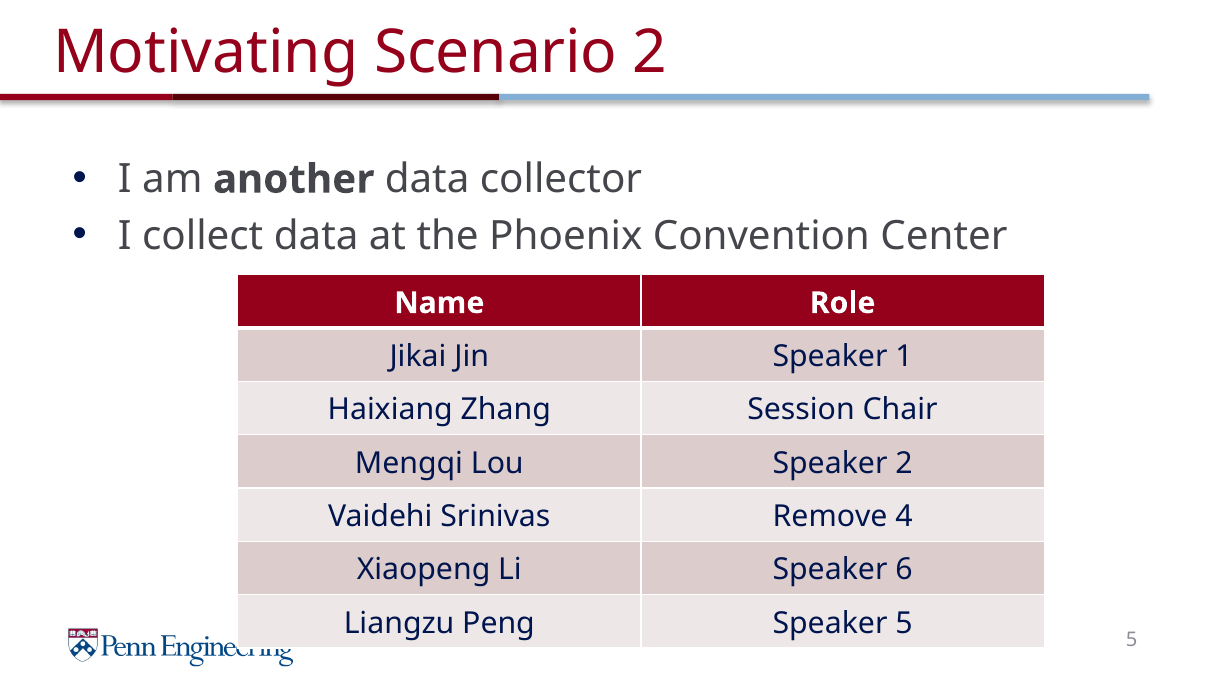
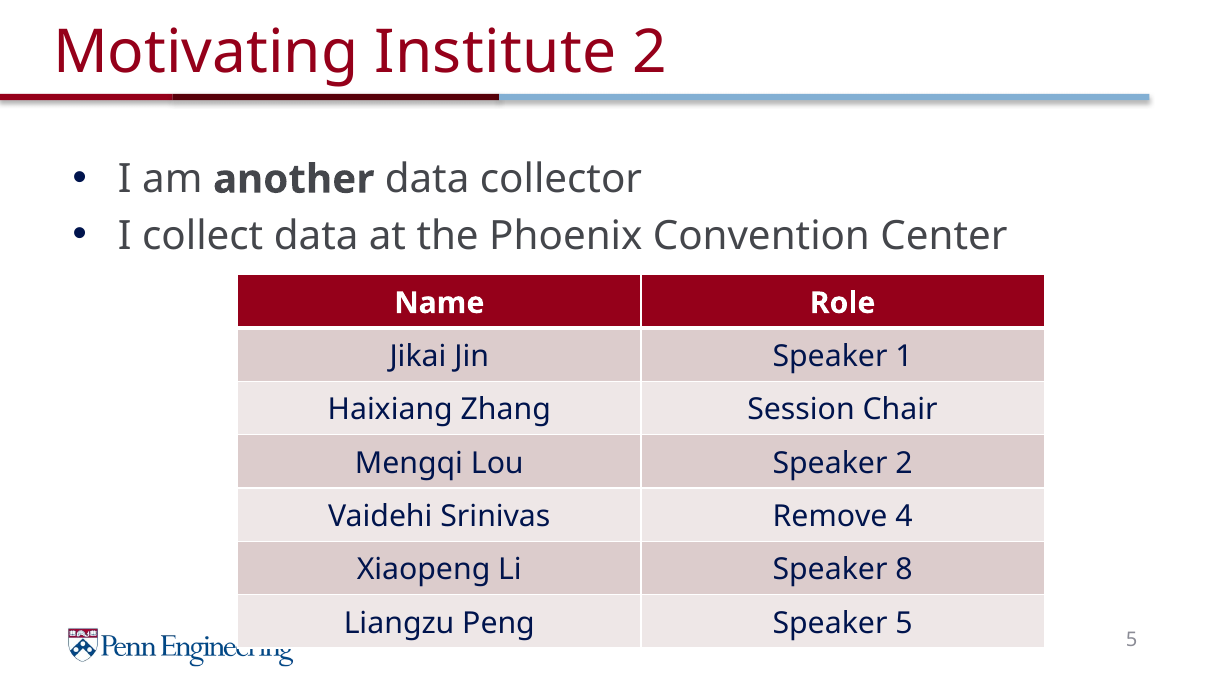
Scenario: Scenario -> Institute
6: 6 -> 8
